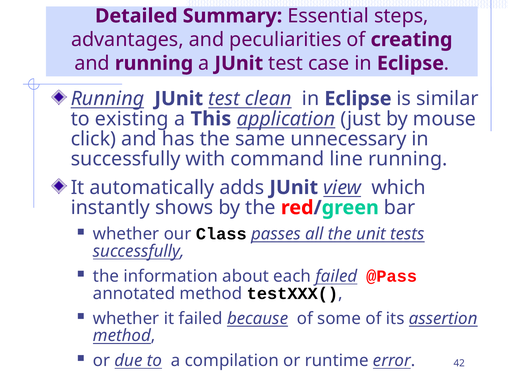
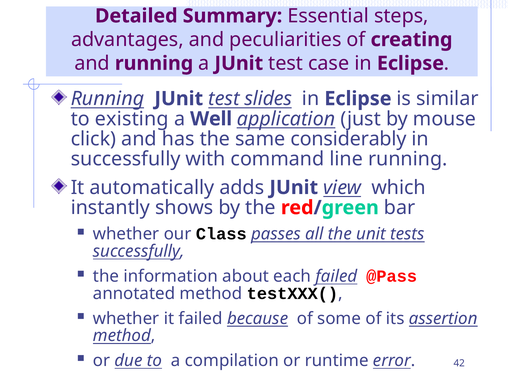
clean: clean -> slides
This: This -> Well
unnecessary: unnecessary -> considerably
